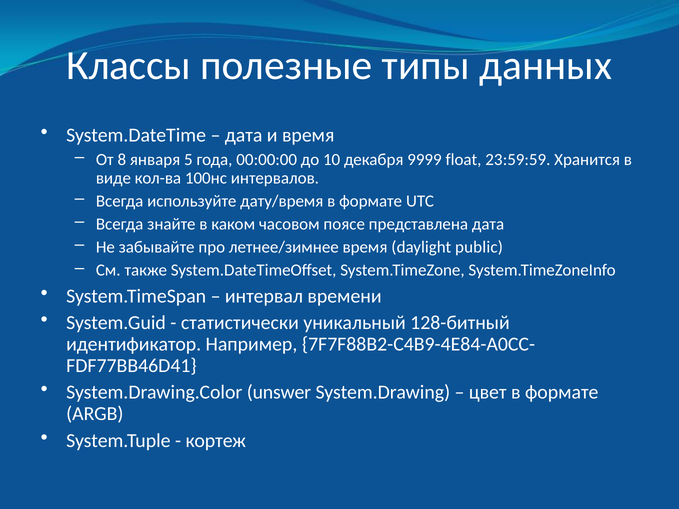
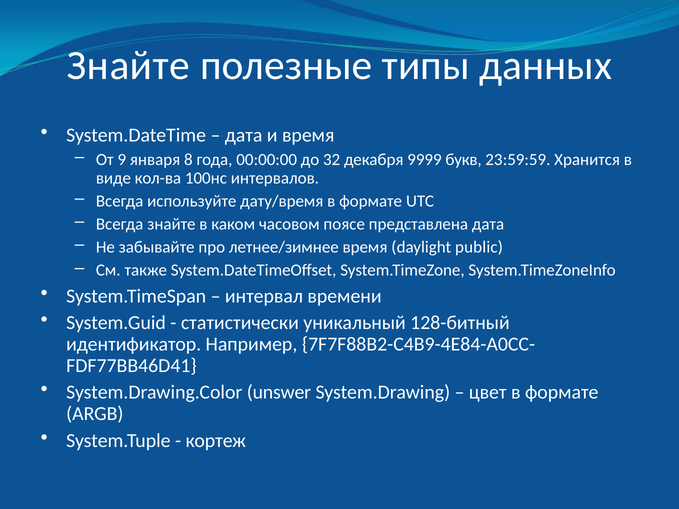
Классы at (129, 66): Классы -> Знайте
8: 8 -> 9
5: 5 -> 8
10: 10 -> 32
float: float -> букв
